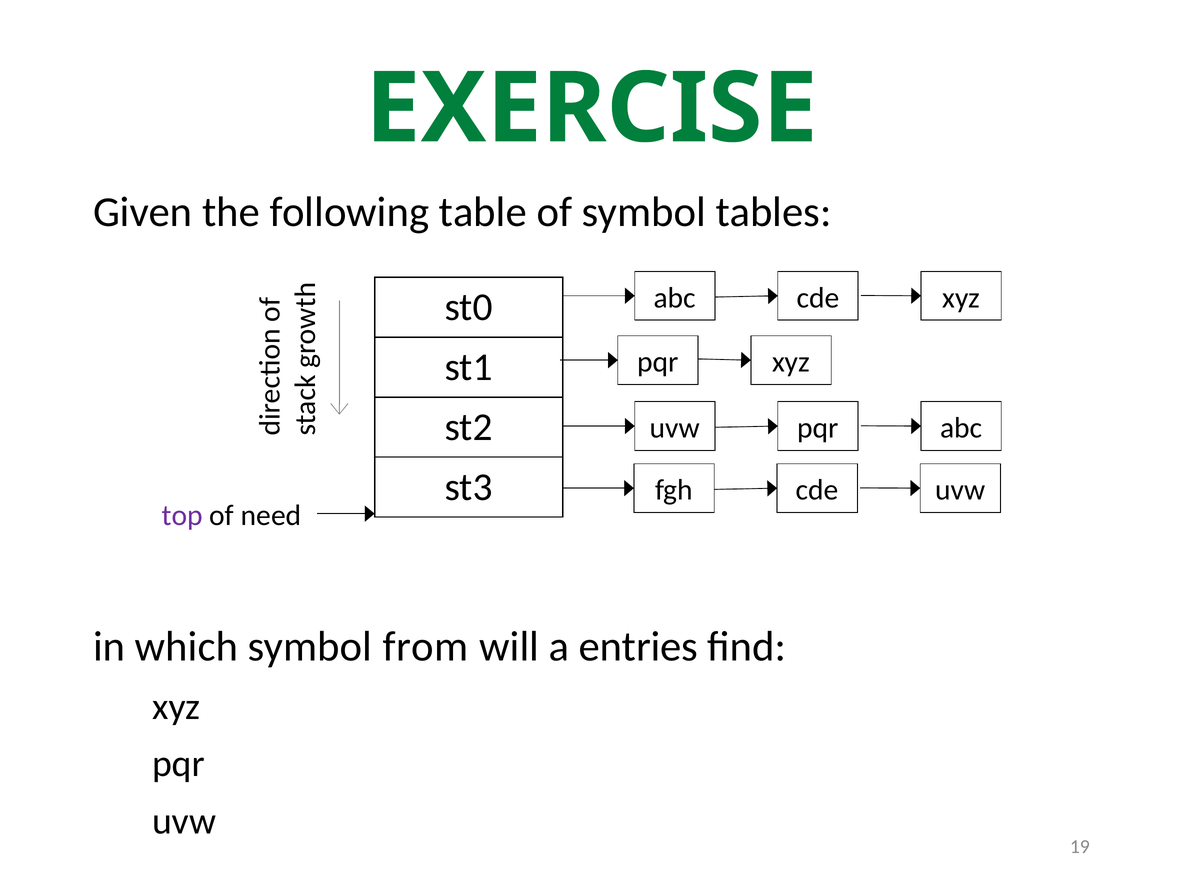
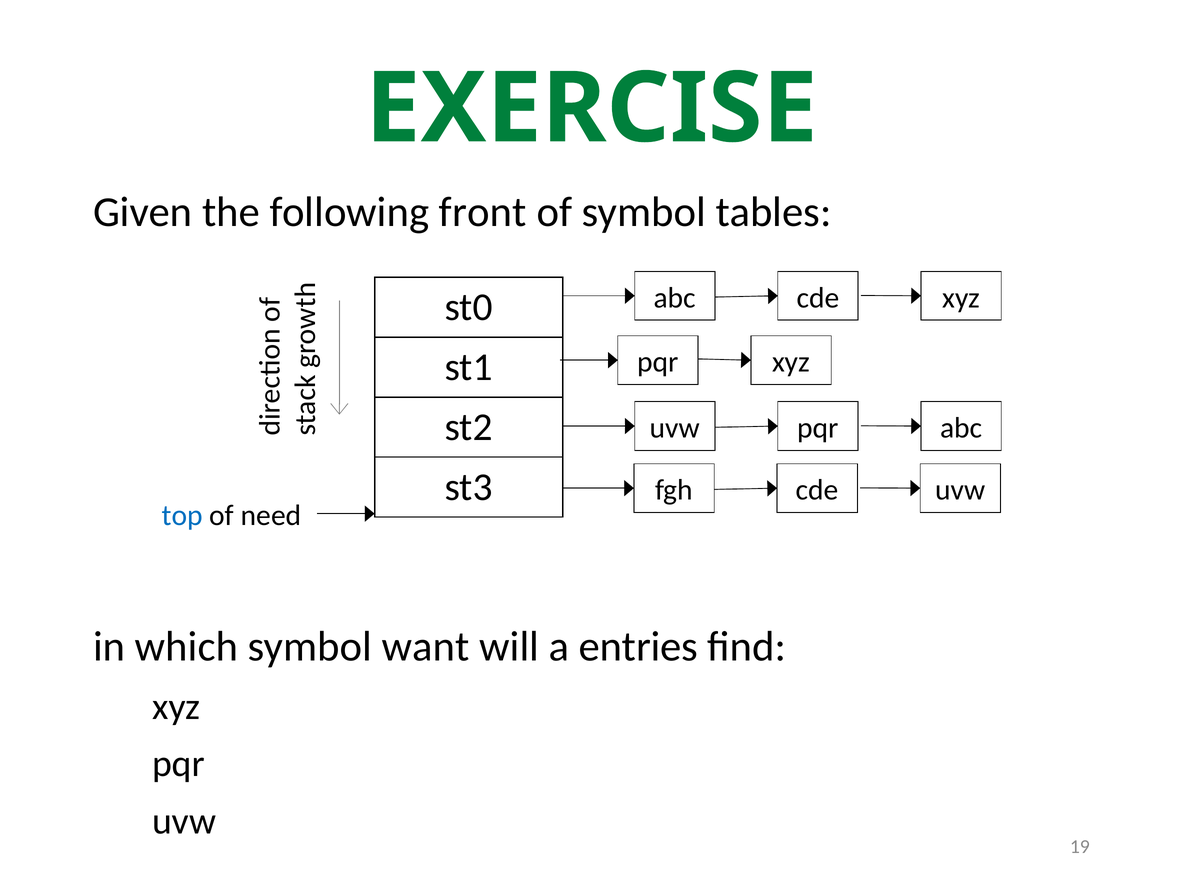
table: table -> front
top colour: purple -> blue
from: from -> want
